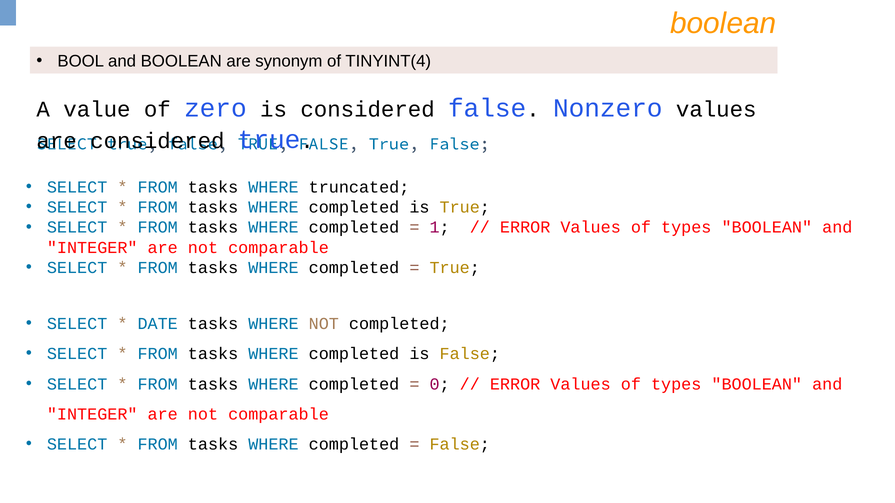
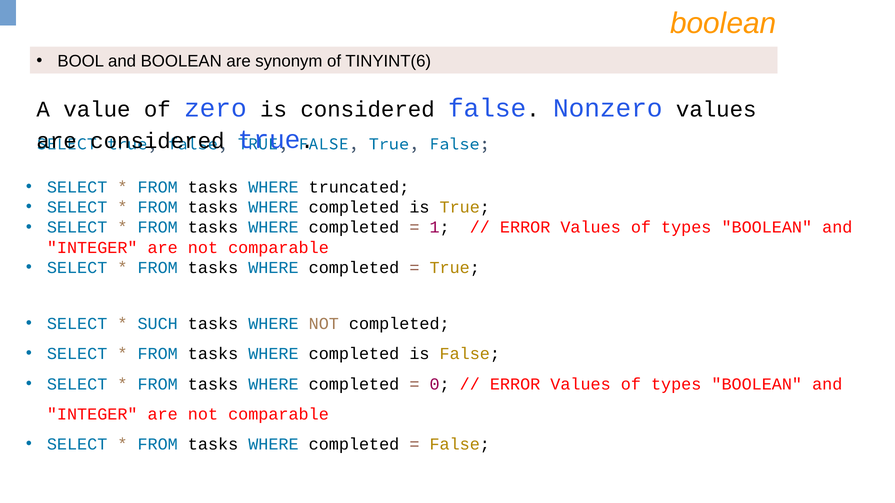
TINYINT(4: TINYINT(4 -> TINYINT(6
DATE: DATE -> SUCH
